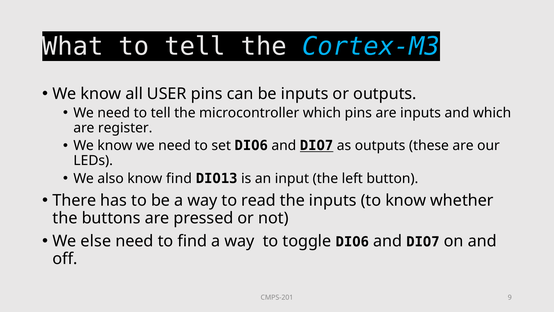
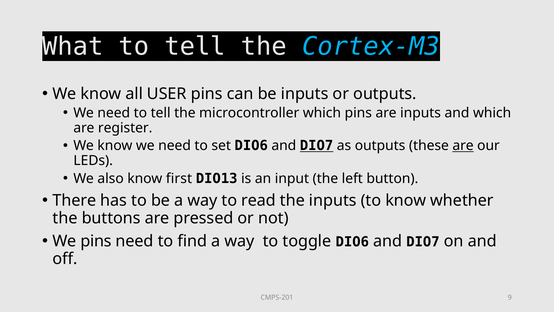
are at (463, 146) underline: none -> present
know find: find -> first
We else: else -> pins
